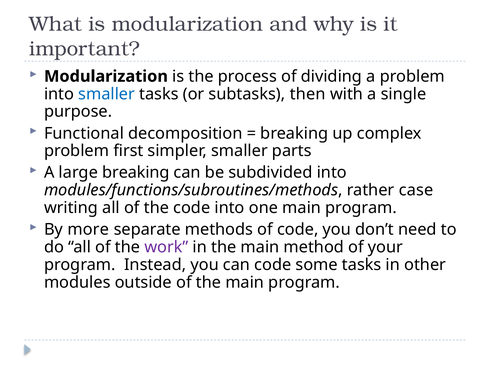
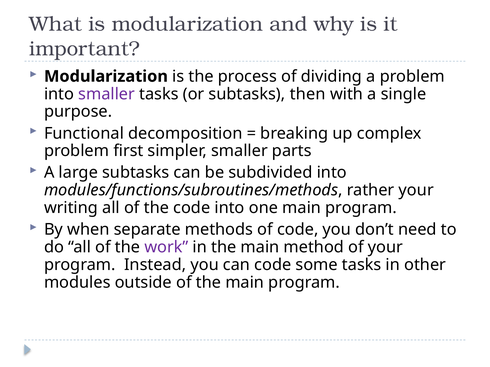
smaller at (107, 94) colour: blue -> purple
large breaking: breaking -> subtasks
rather case: case -> your
more: more -> when
